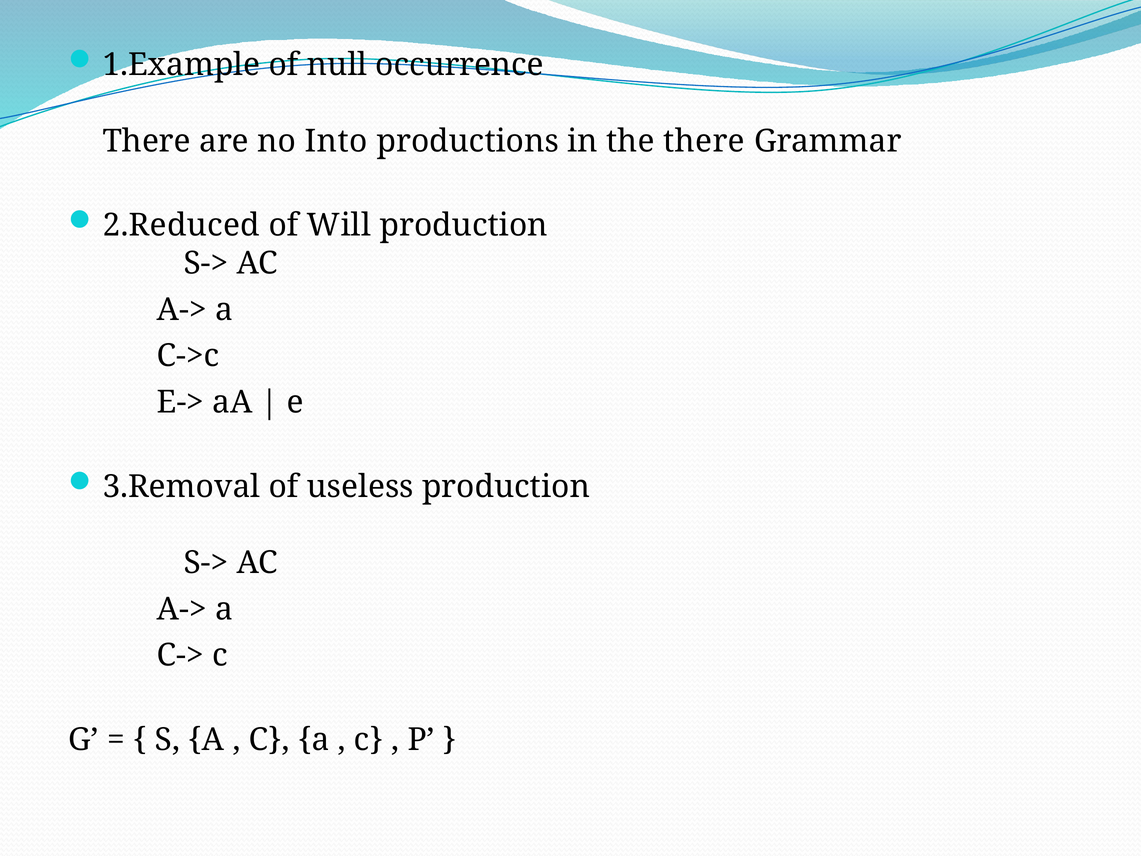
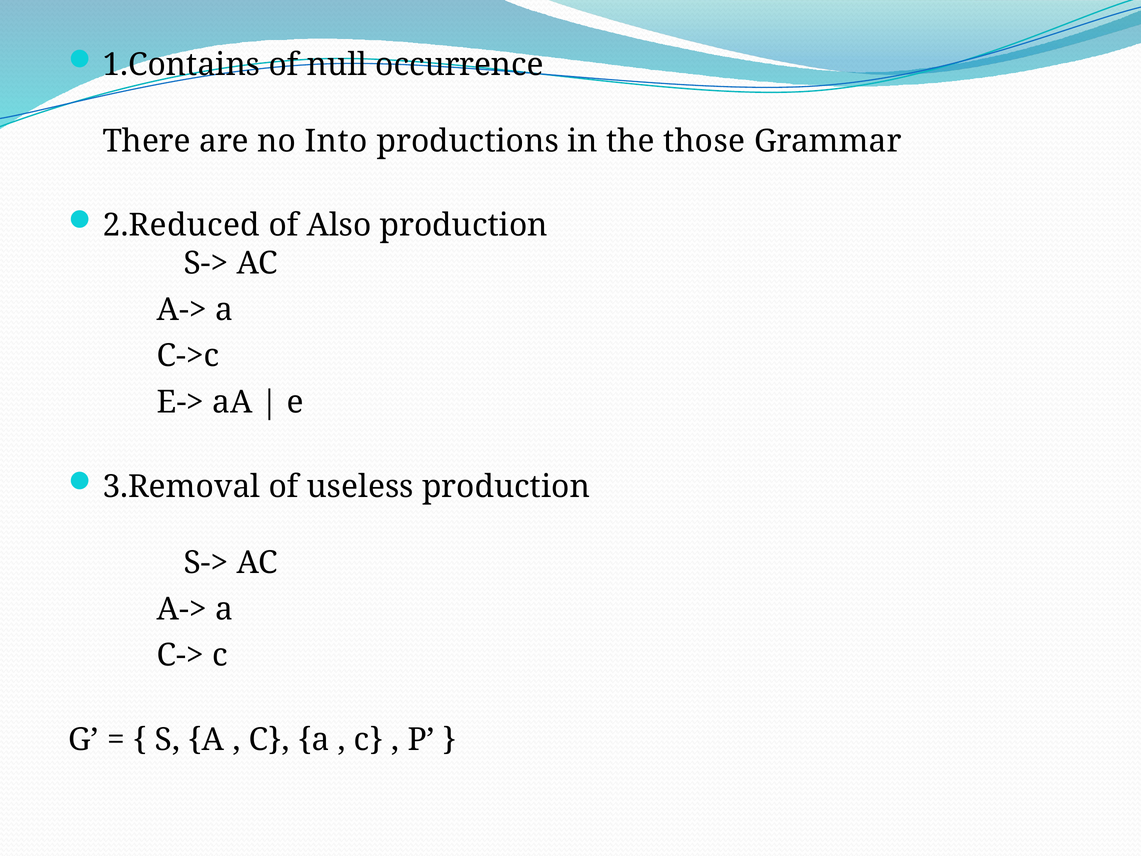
1.Example: 1.Example -> 1.Contains
the there: there -> those
Will: Will -> Also
